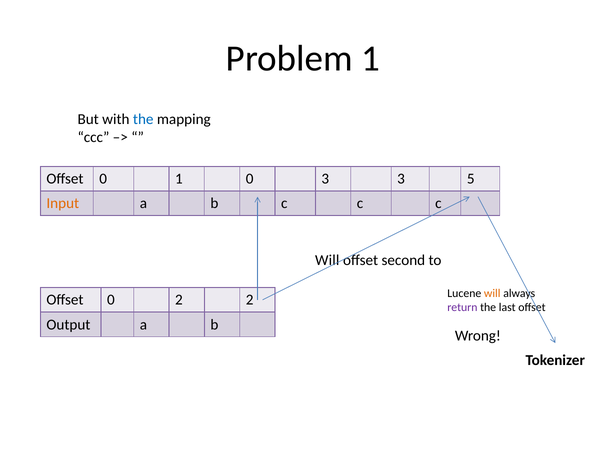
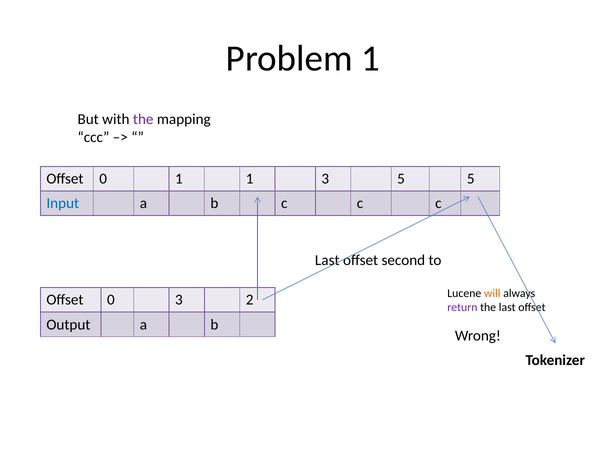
the at (143, 119) colour: blue -> purple
1 0: 0 -> 1
3 3: 3 -> 5
Input colour: orange -> blue
Will at (327, 261): Will -> Last
0 2: 2 -> 3
